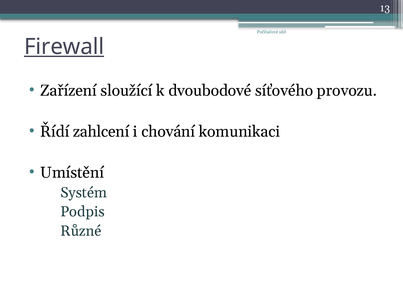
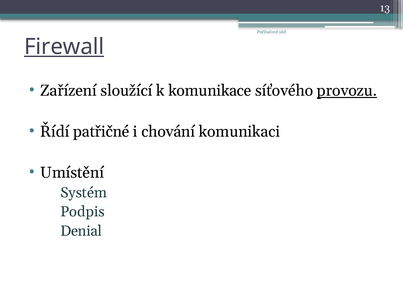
dvoubodové: dvoubodové -> komunikace
provozu underline: none -> present
zahlcení: zahlcení -> patřičné
Různé: Různé -> Denial
